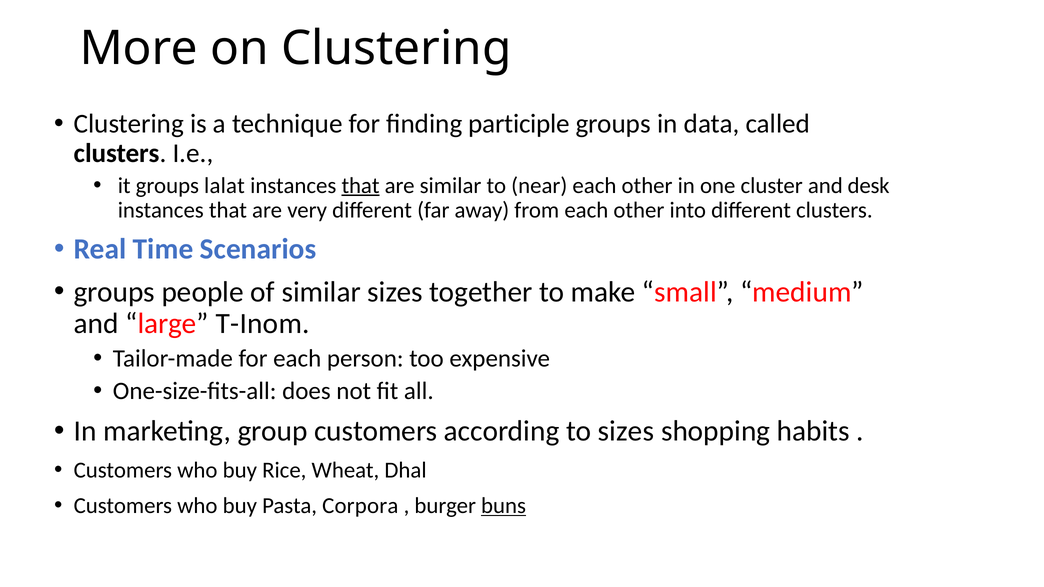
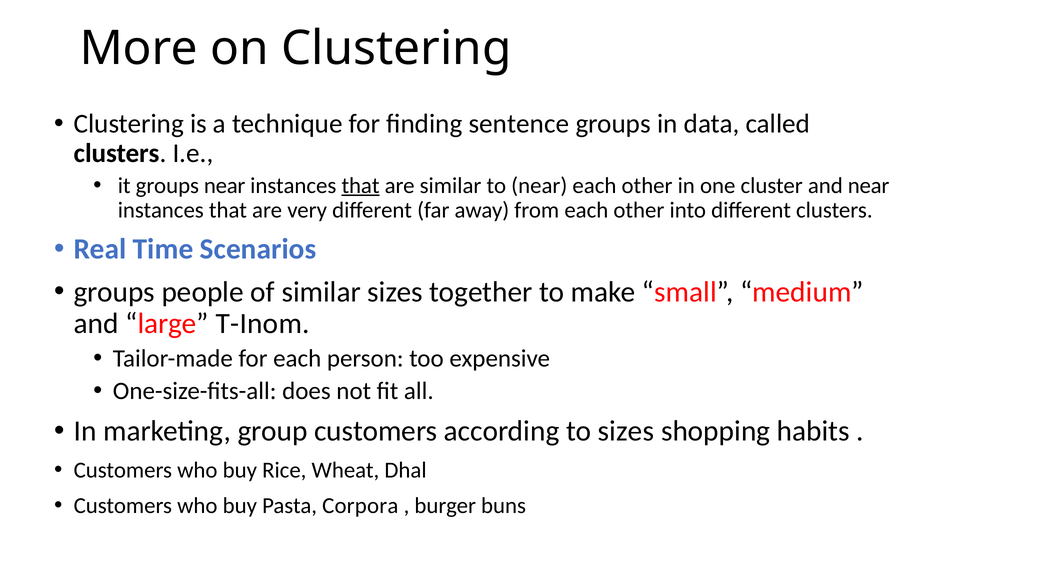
participle: participle -> sentence
groups lalat: lalat -> near
and desk: desk -> near
buns underline: present -> none
